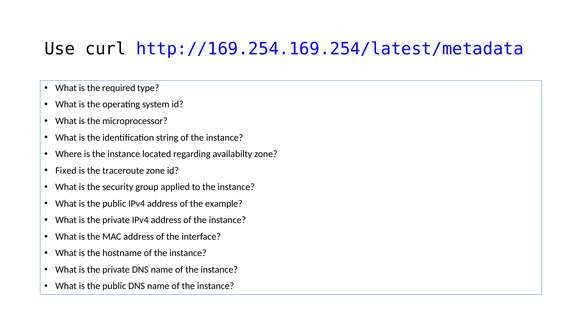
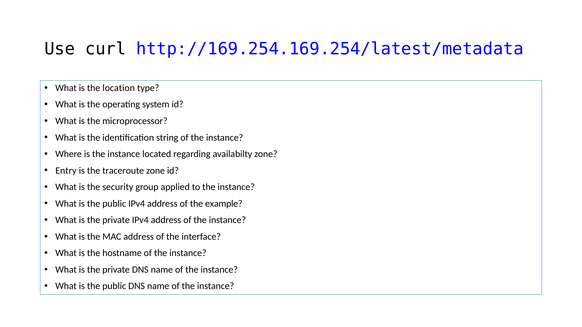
required: required -> location
Fixed: Fixed -> Entry
